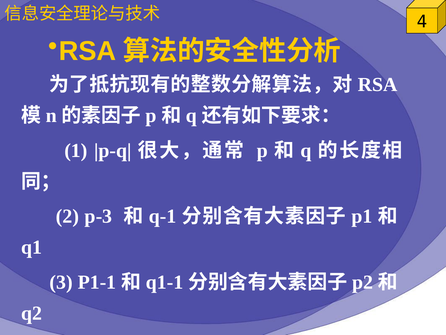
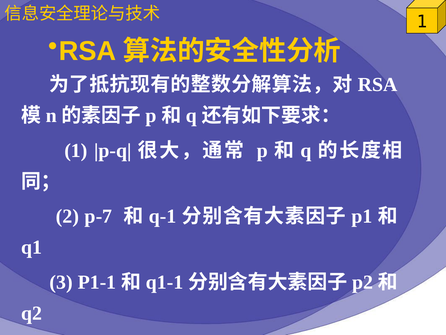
4 at (422, 22): 4 -> 1
p-3: p-3 -> p-7
